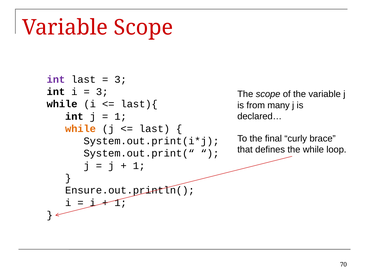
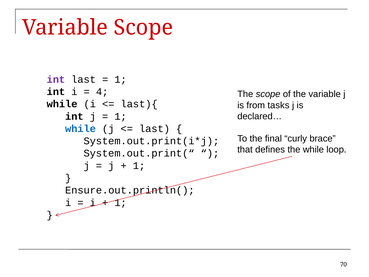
3 at (121, 79): 3 -> 1
3 at (102, 92): 3 -> 4
many: many -> tasks
while at (80, 129) colour: orange -> blue
